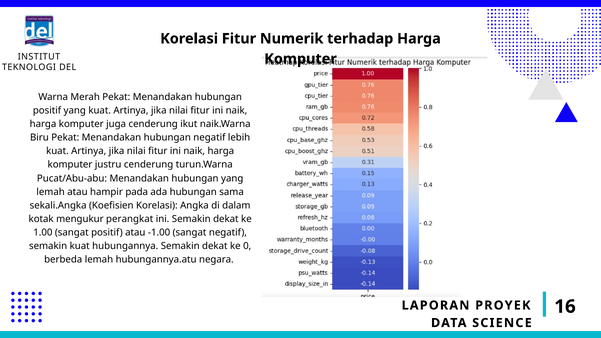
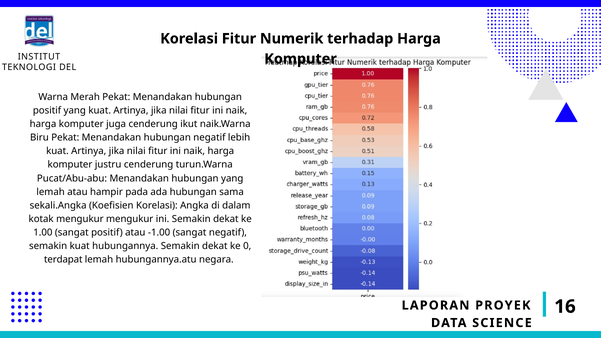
mengukur perangkat: perangkat -> mengukur
berbeda: berbeda -> terdapat
